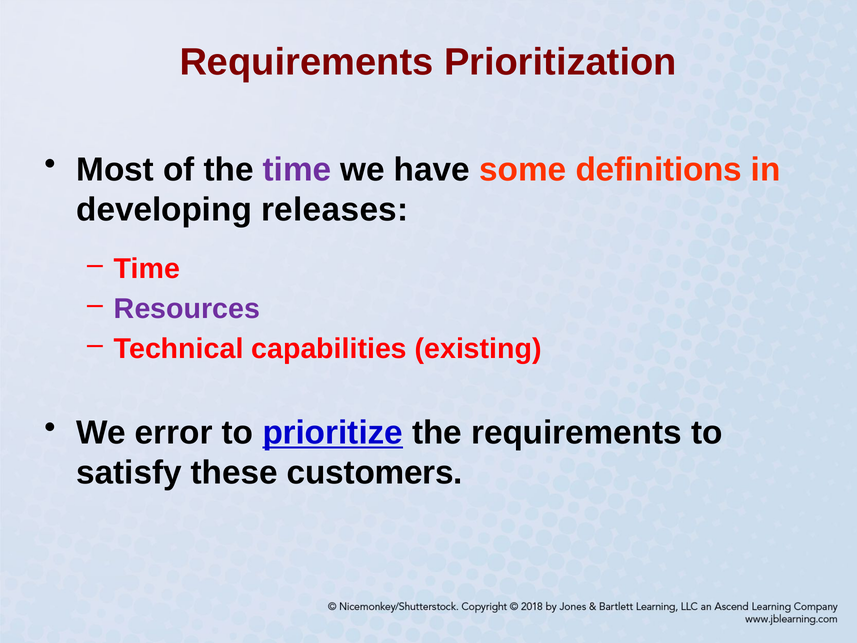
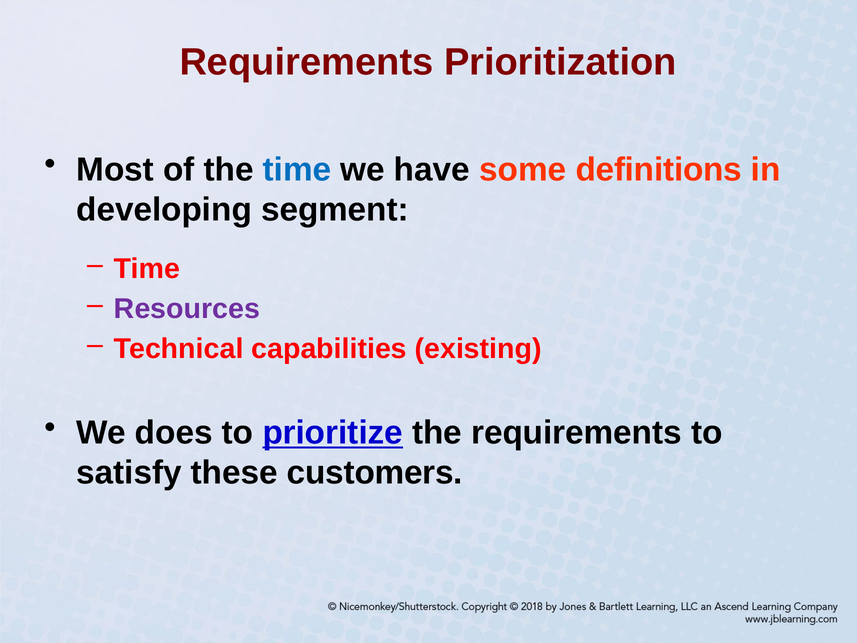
time at (297, 169) colour: purple -> blue
releases: releases -> segment
error: error -> does
